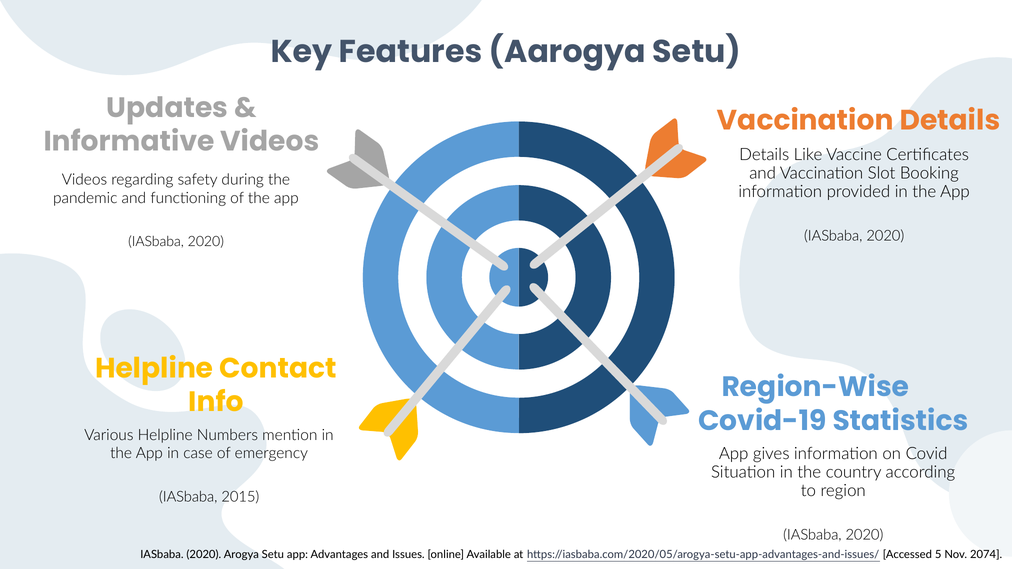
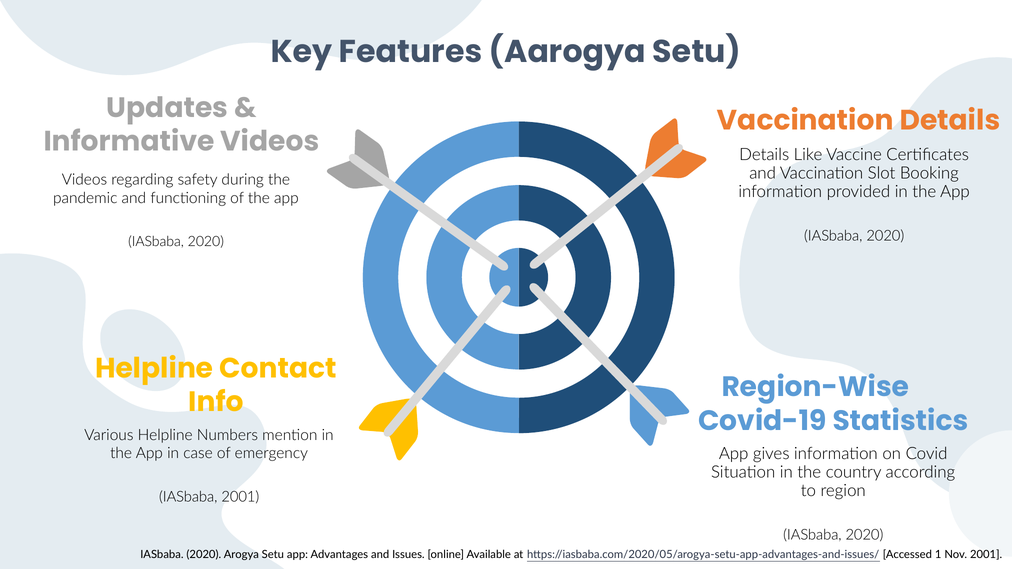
IASbaba 2015: 2015 -> 2001
5: 5 -> 1
Nov 2074: 2074 -> 2001
